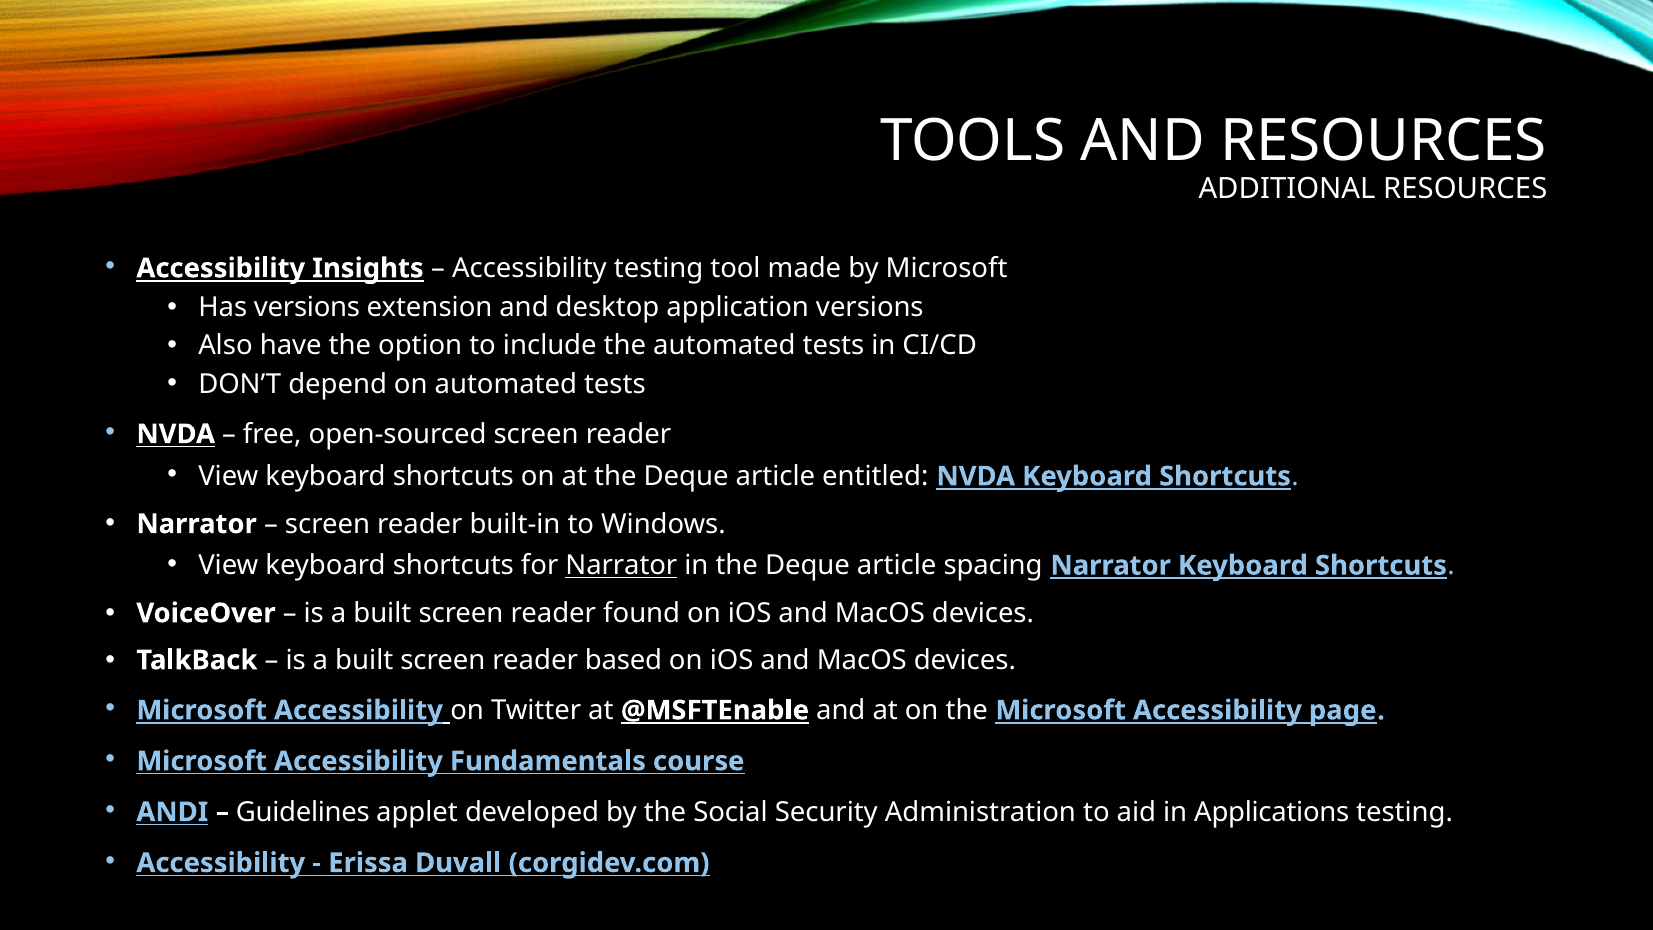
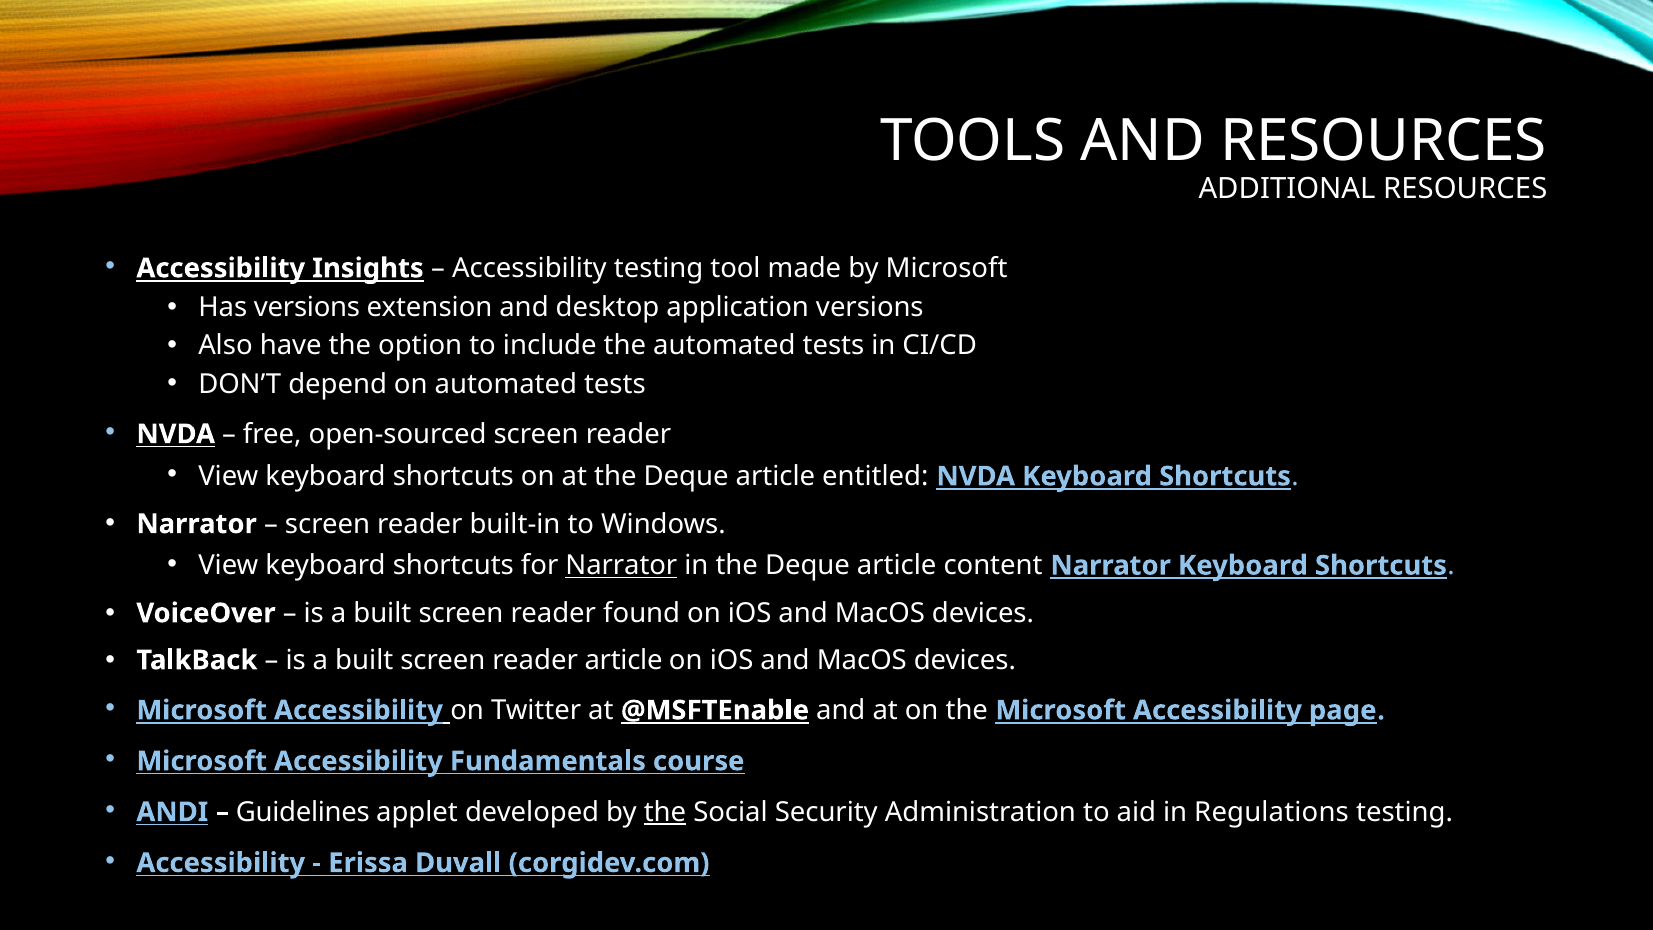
spacing: spacing -> content
reader based: based -> article
the at (665, 812) underline: none -> present
Applications: Applications -> Regulations
